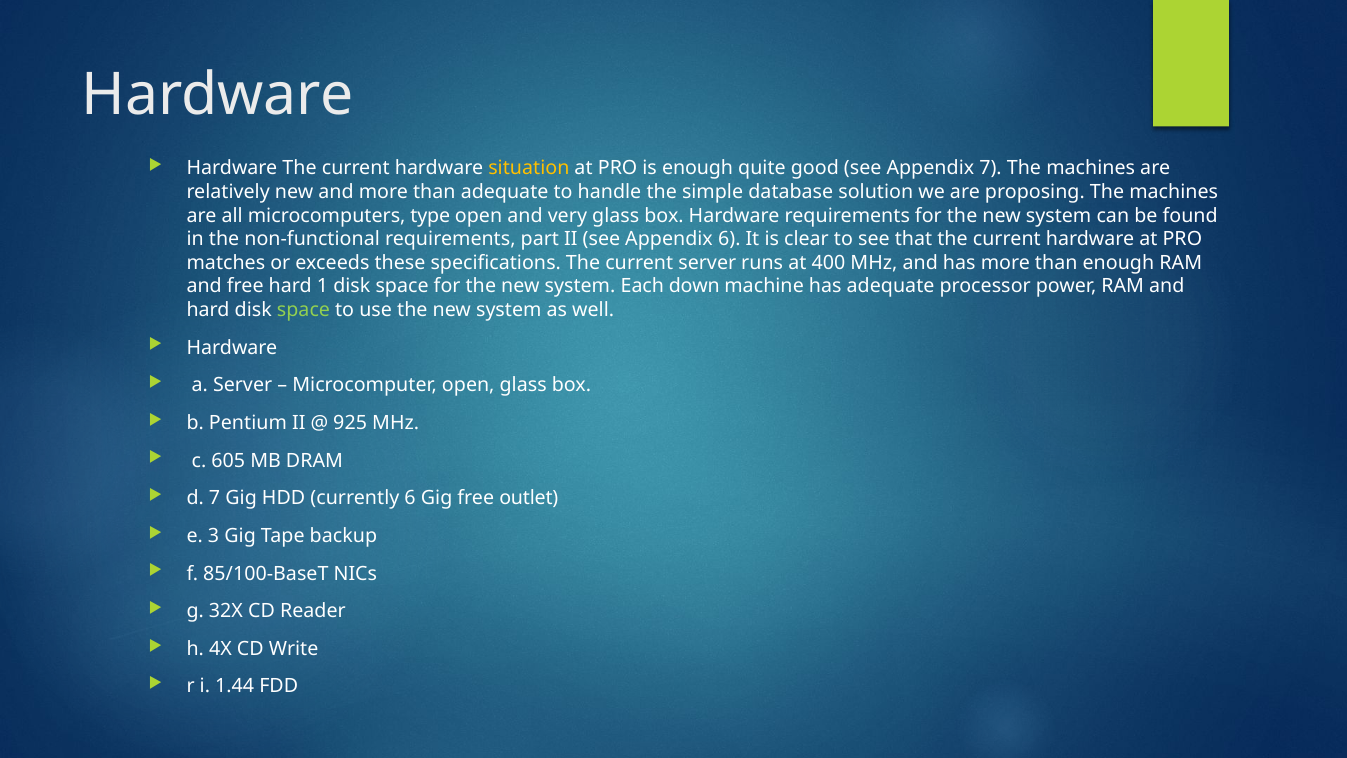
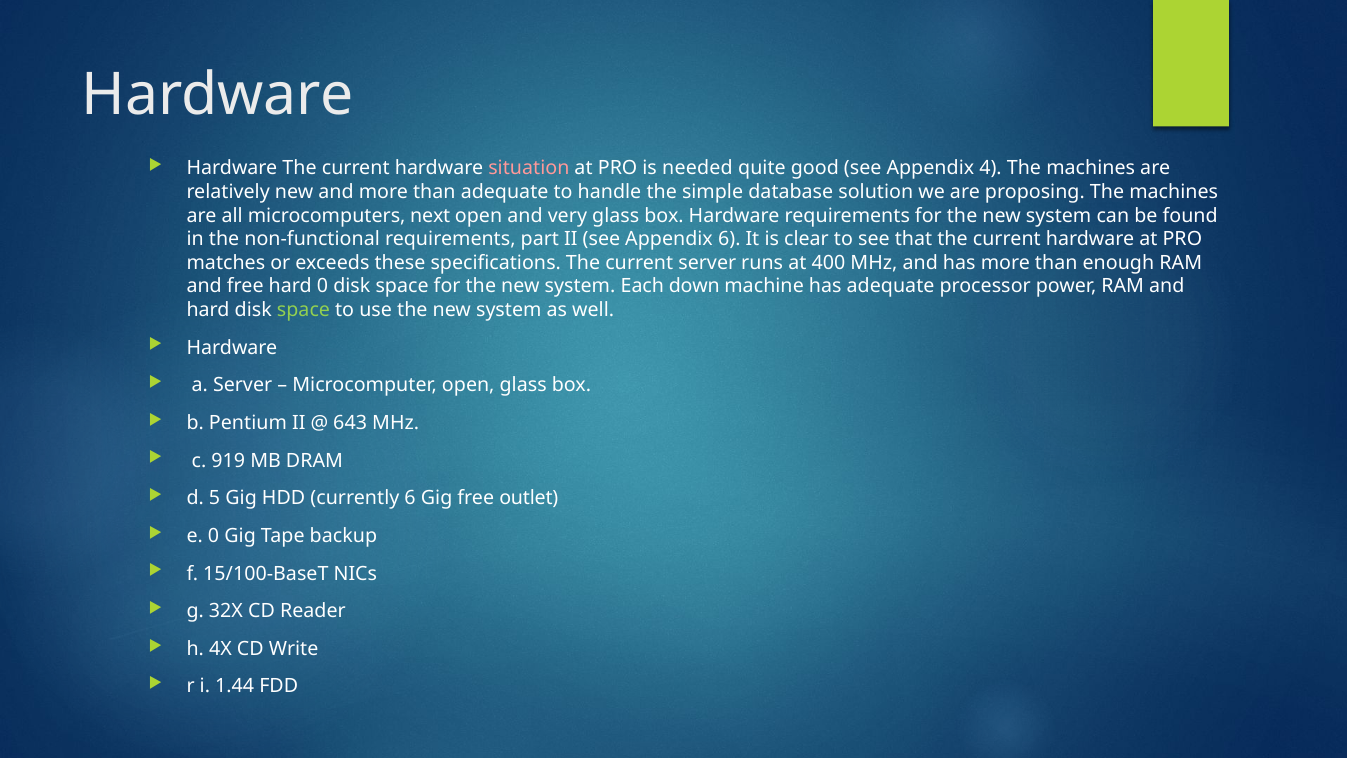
situation colour: yellow -> pink
is enough: enough -> needed
Appendix 7: 7 -> 4
type: type -> next
hard 1: 1 -> 0
925: 925 -> 643
605: 605 -> 919
d 7: 7 -> 5
e 3: 3 -> 0
85/100-BaseT: 85/100-BaseT -> 15/100-BaseT
